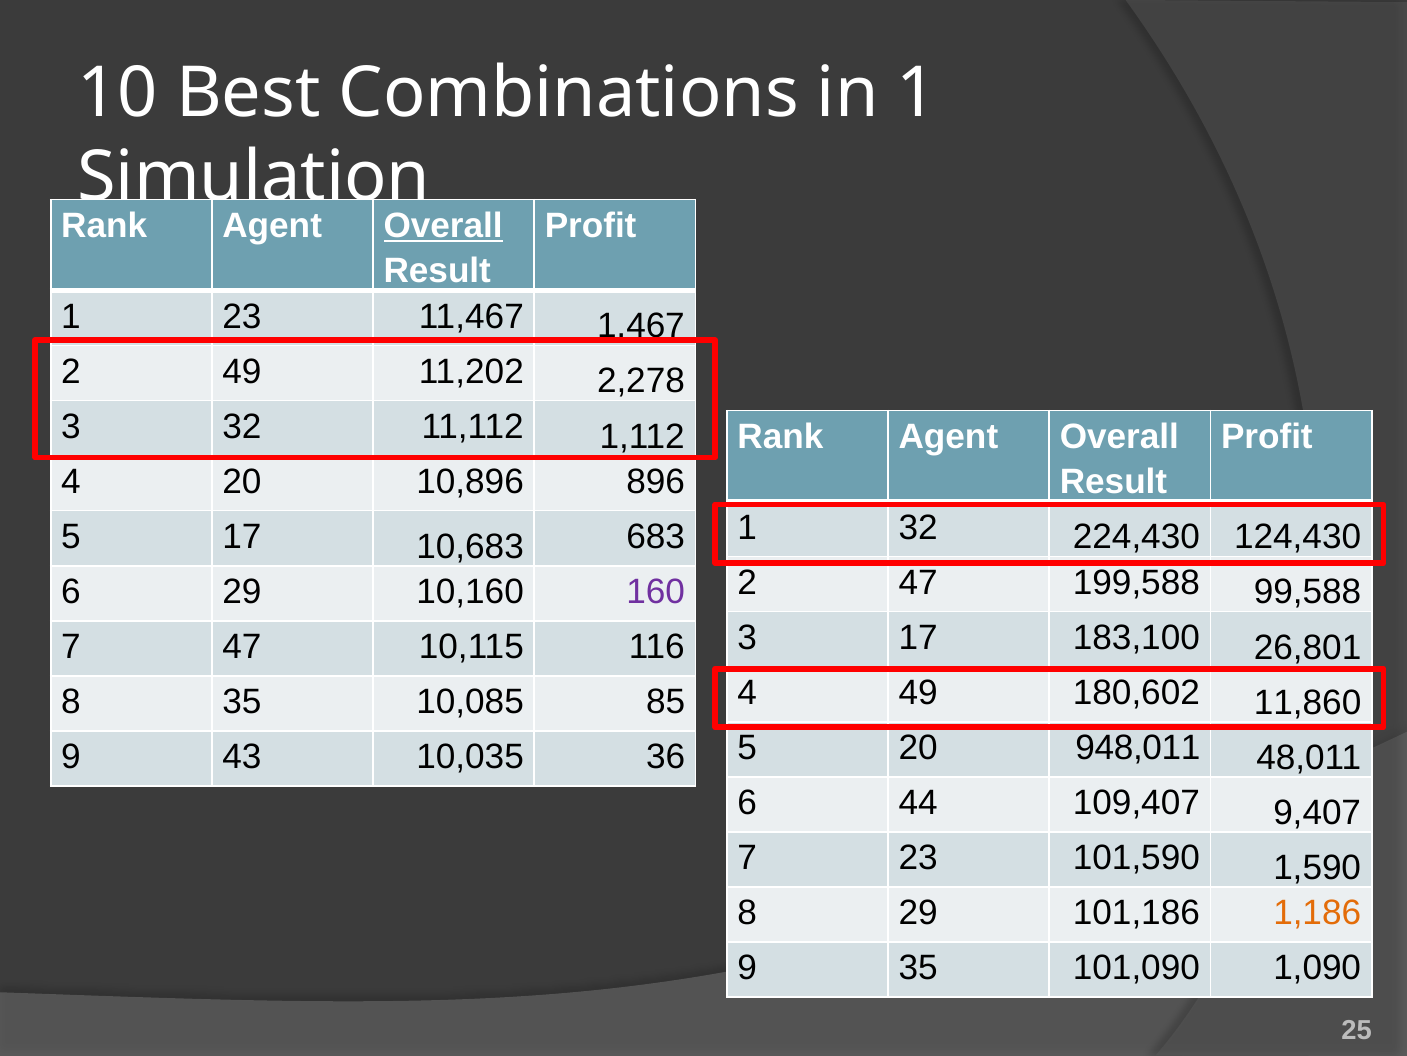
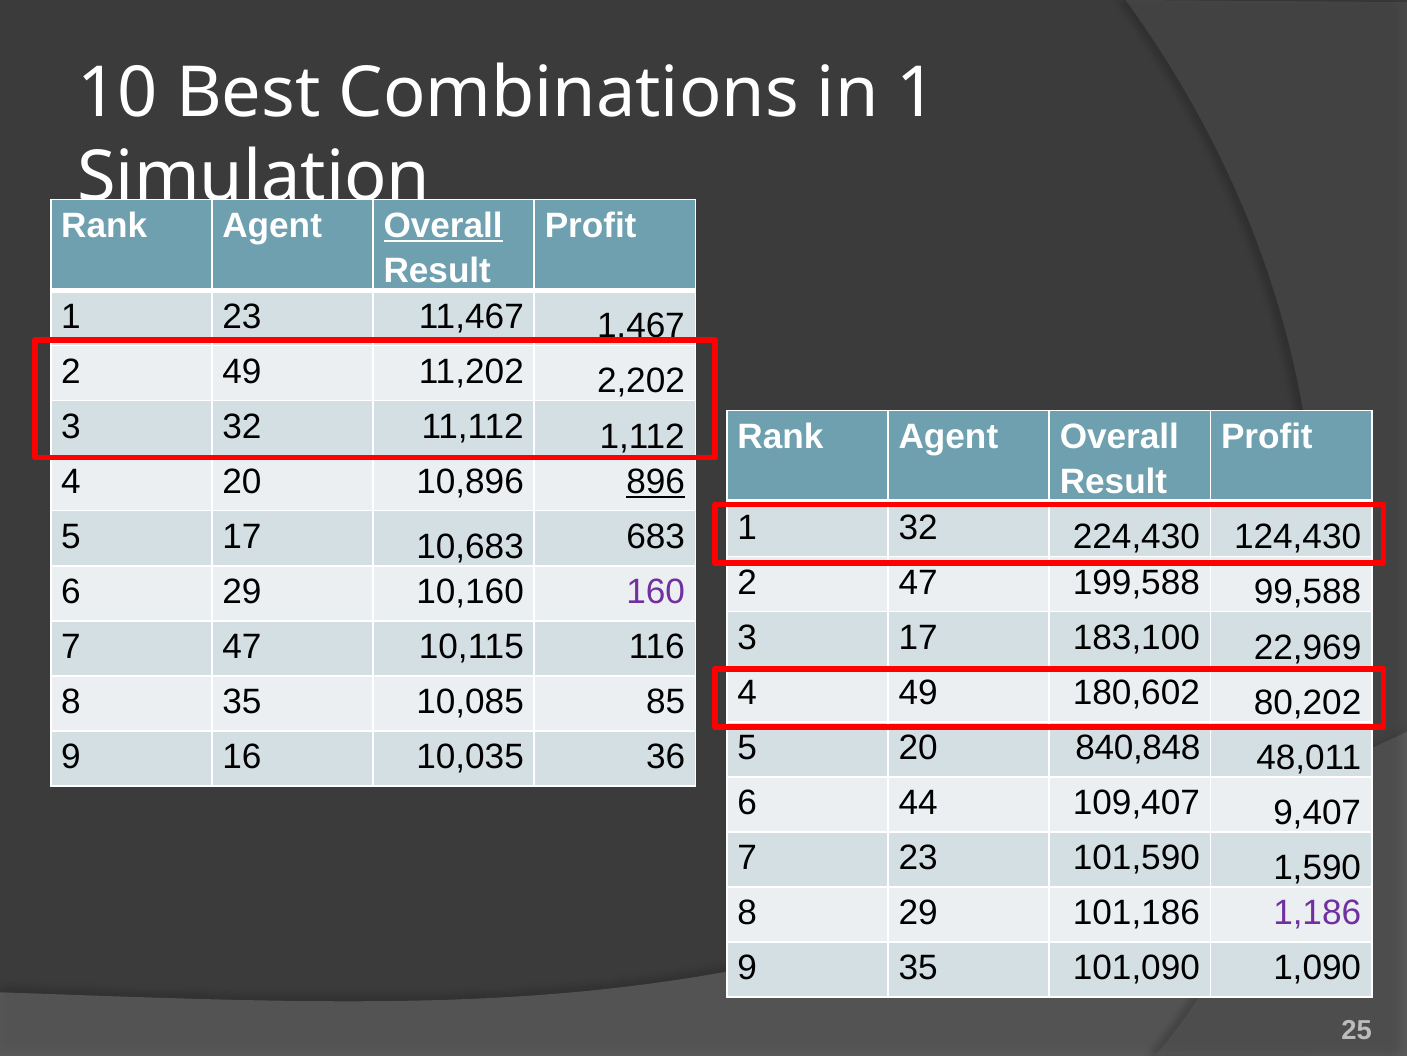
2,278: 2,278 -> 2,202
896 underline: none -> present
26,801: 26,801 -> 22,969
11,860: 11,860 -> 80,202
948,011: 948,011 -> 840,848
43: 43 -> 16
1,186 colour: orange -> purple
